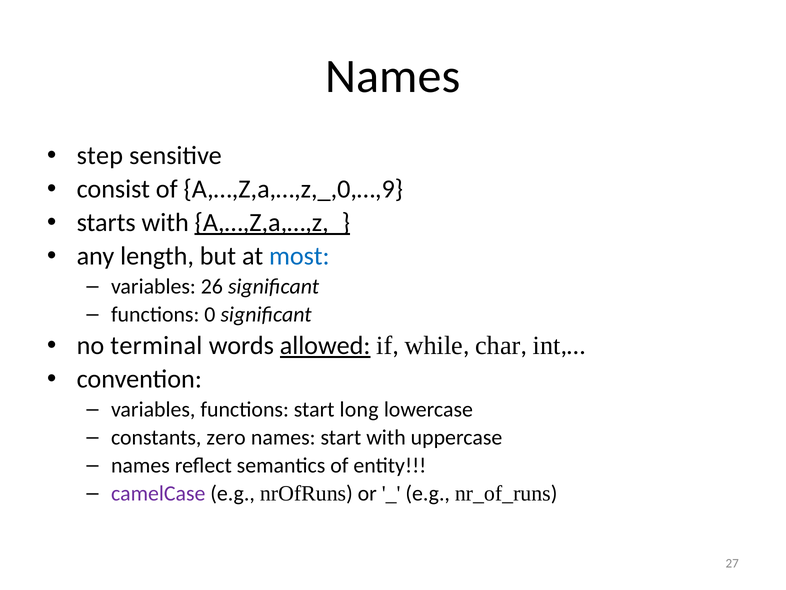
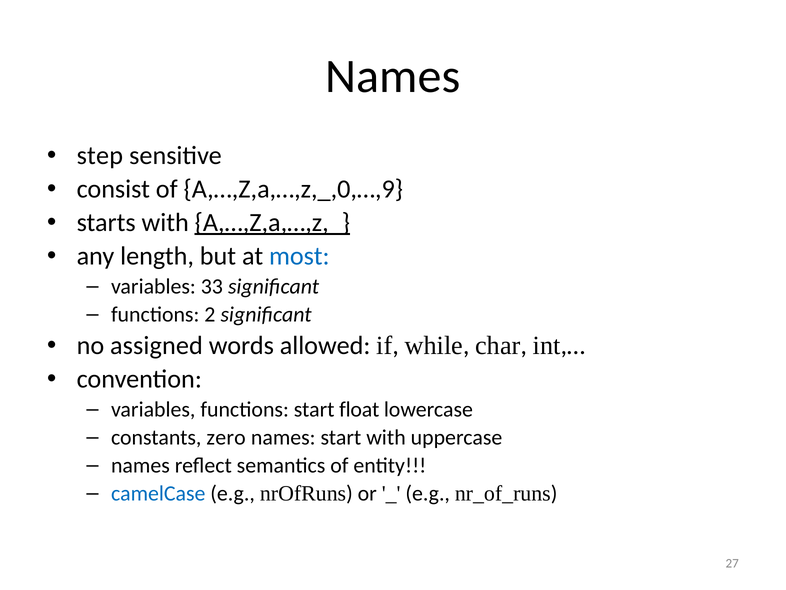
26: 26 -> 33
0: 0 -> 2
terminal: terminal -> assigned
allowed underline: present -> none
long: long -> float
camelCase colour: purple -> blue
